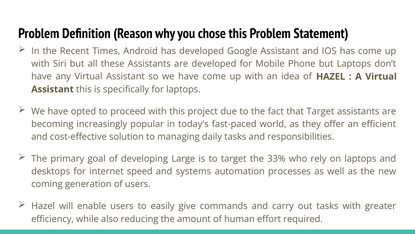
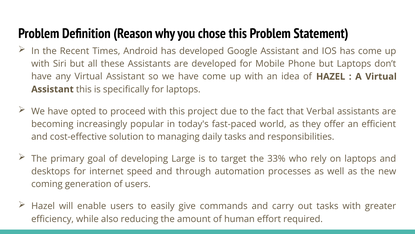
that Target: Target -> Verbal
systems: systems -> through
